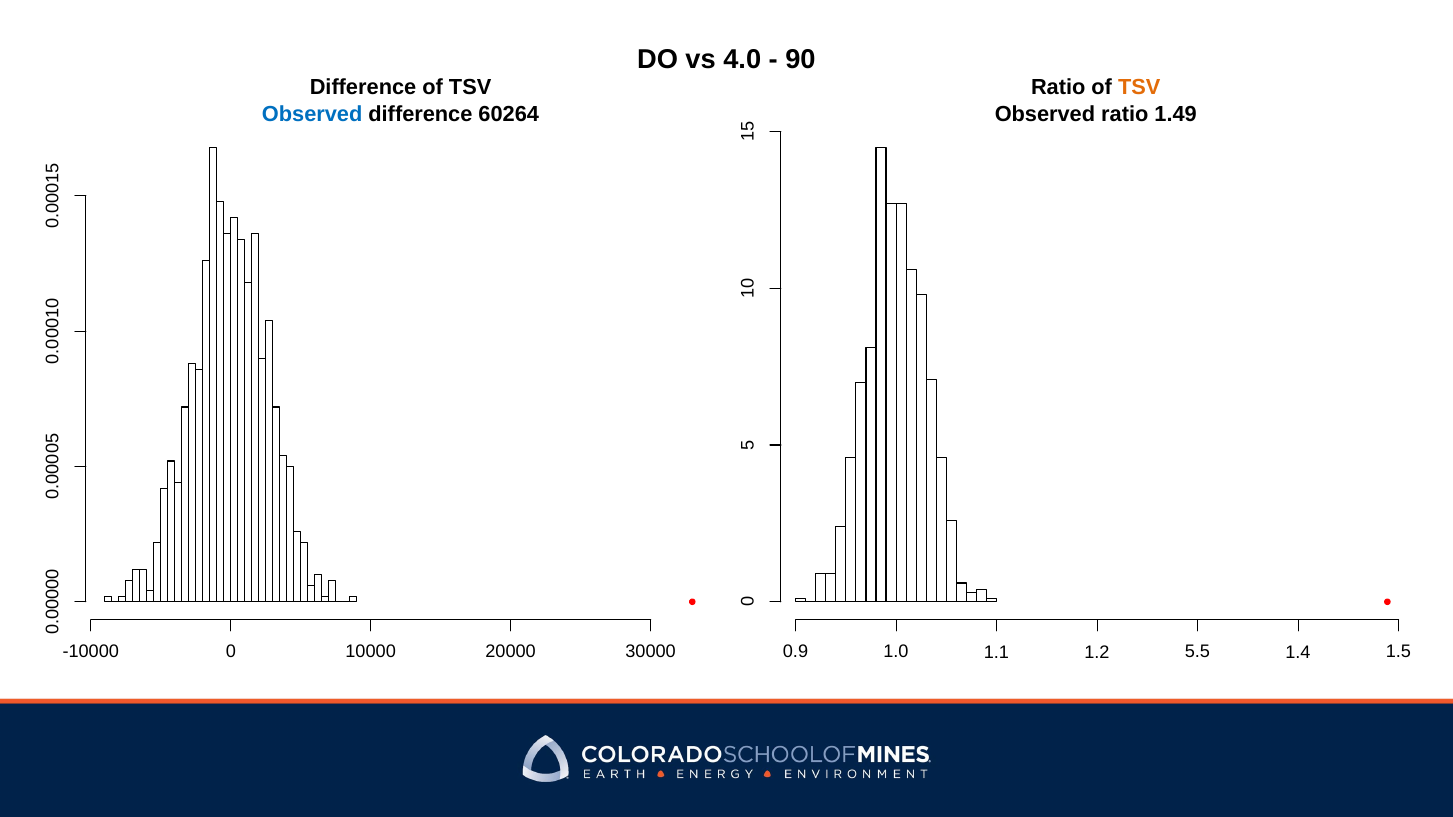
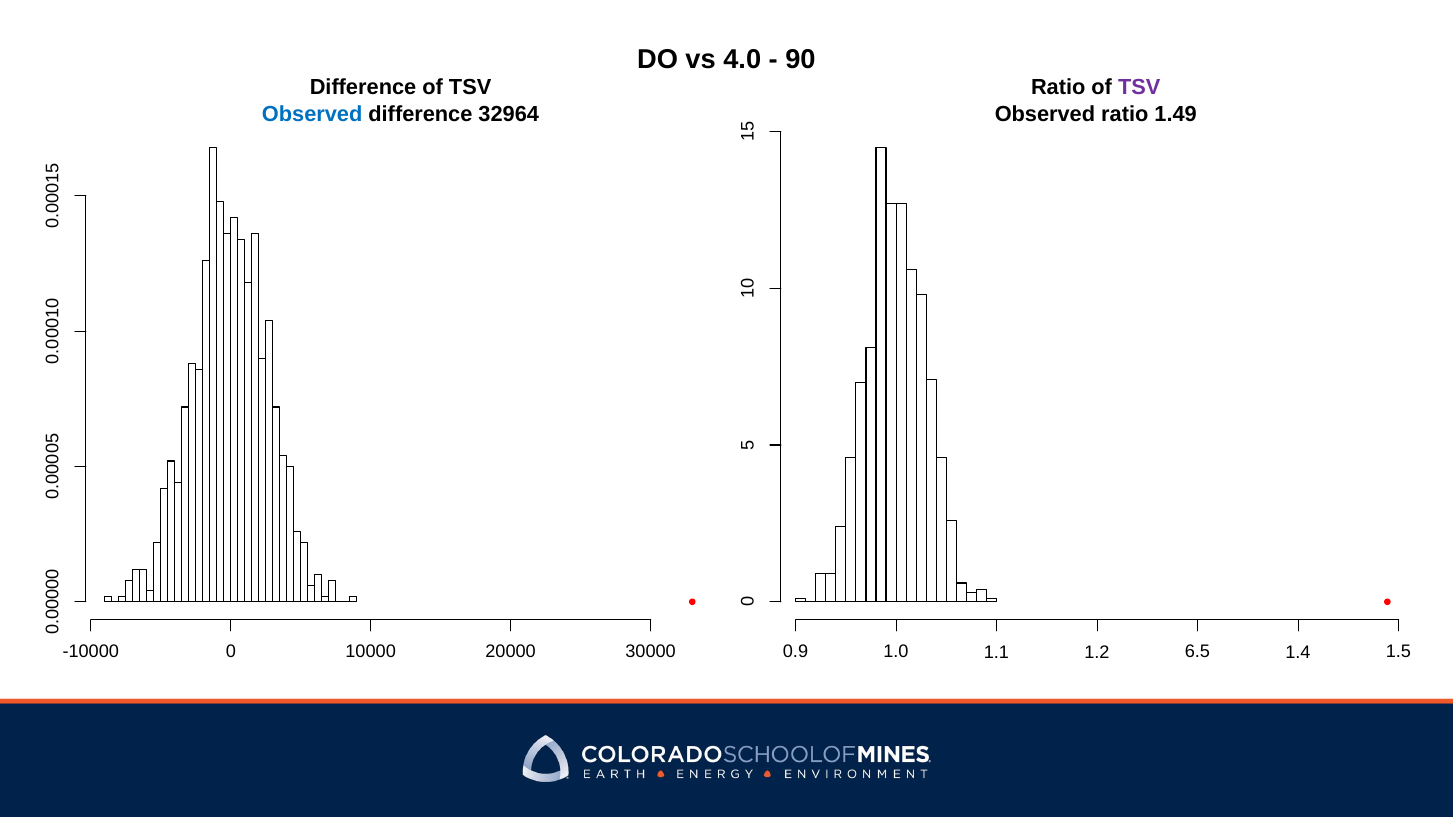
TSV at (1139, 88) colour: orange -> purple
60264: 60264 -> 32964
5.5: 5.5 -> 6.5
